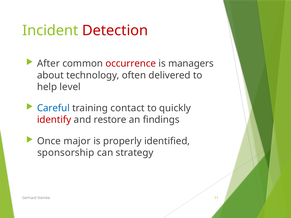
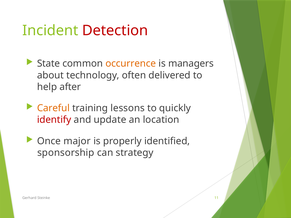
After: After -> State
occurrence colour: red -> orange
level: level -> after
Careful colour: blue -> orange
contact: contact -> lessons
restore: restore -> update
findings: findings -> location
